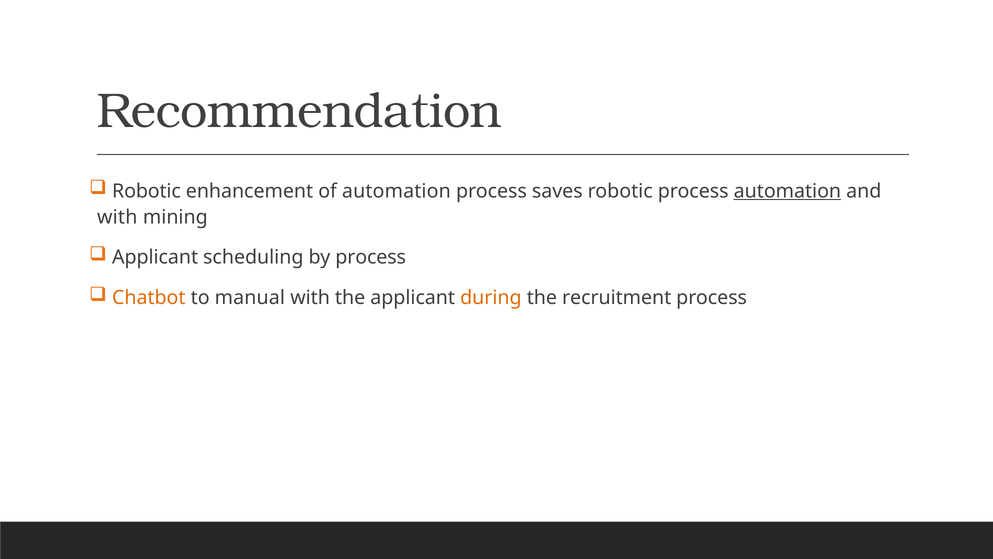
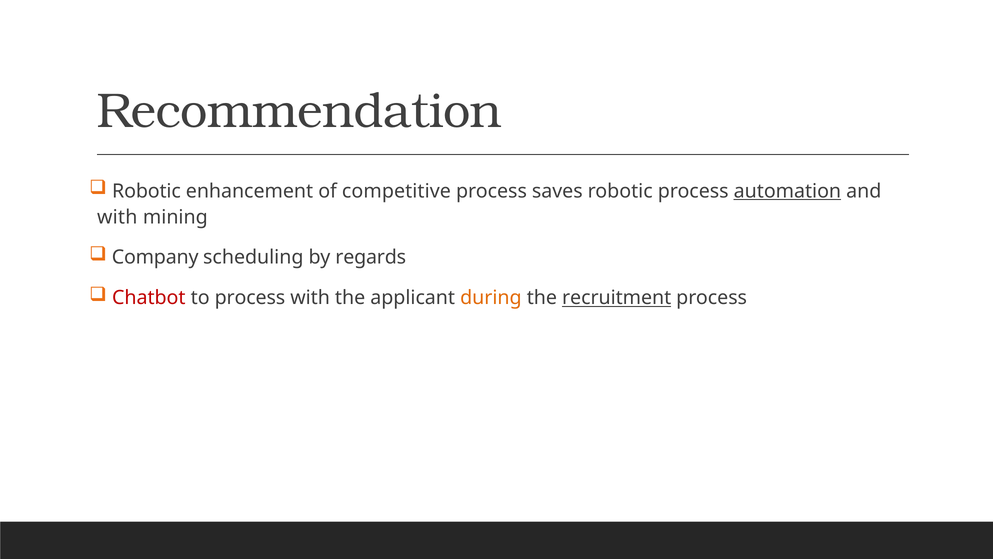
of automation: automation -> competitive
Applicant at (155, 257): Applicant -> Company
by process: process -> regards
Chatbot colour: orange -> red
to manual: manual -> process
recruitment underline: none -> present
